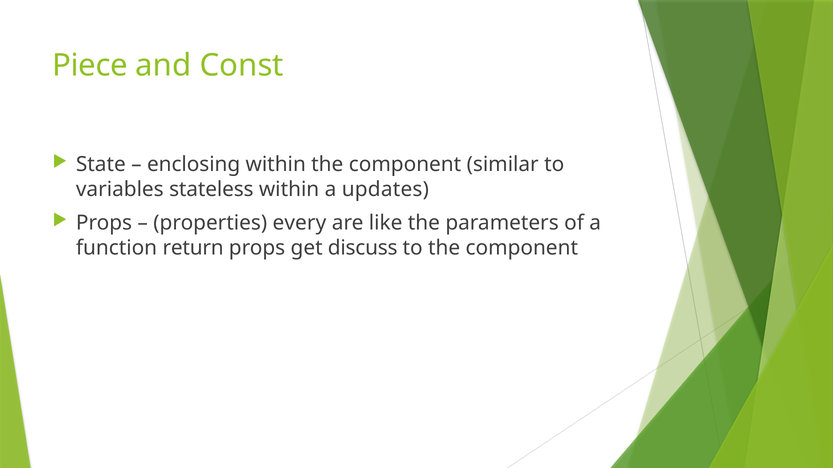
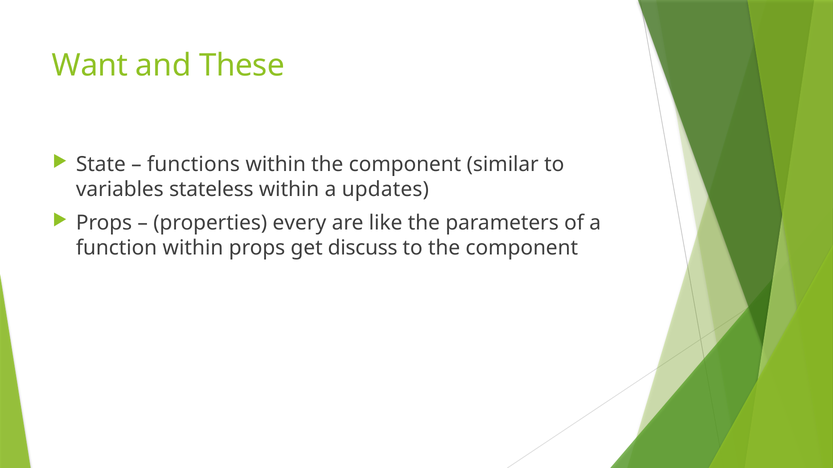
Piece: Piece -> Want
Const: Const -> These
enclosing: enclosing -> functions
function return: return -> within
